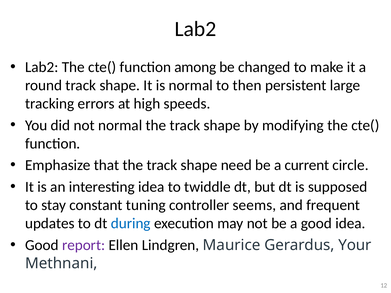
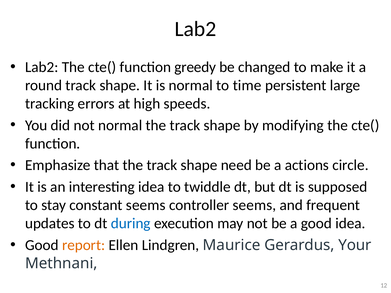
among: among -> greedy
then: then -> time
current: current -> actions
constant tuning: tuning -> seems
report colour: purple -> orange
